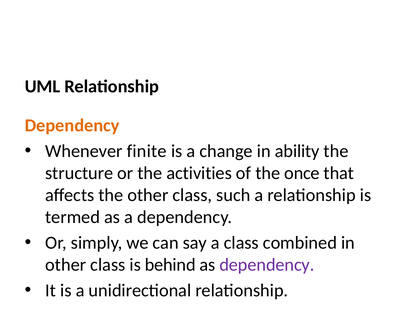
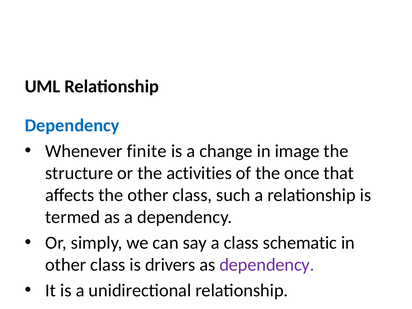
Dependency at (72, 126) colour: orange -> blue
ability: ability -> image
combined: combined -> schematic
behind: behind -> drivers
